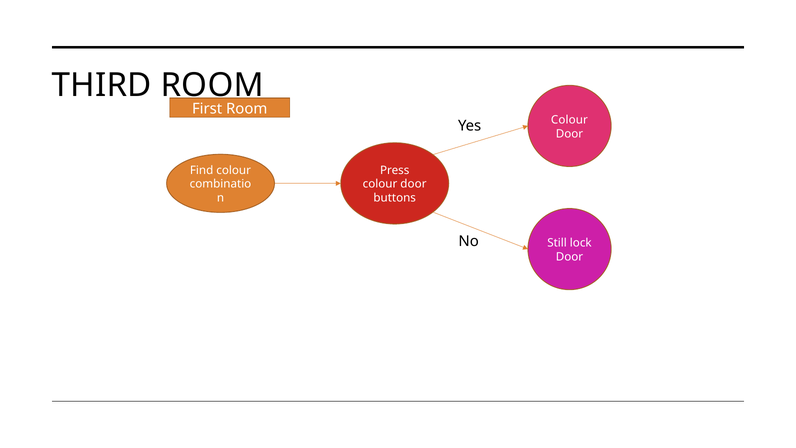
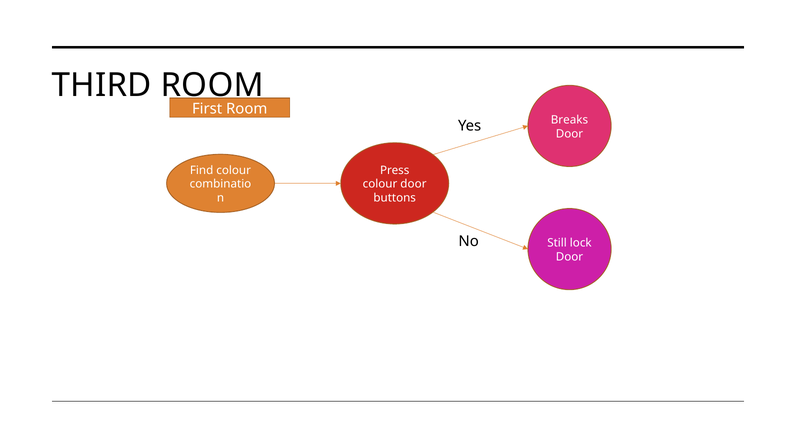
Colour at (569, 120): Colour -> Breaks
